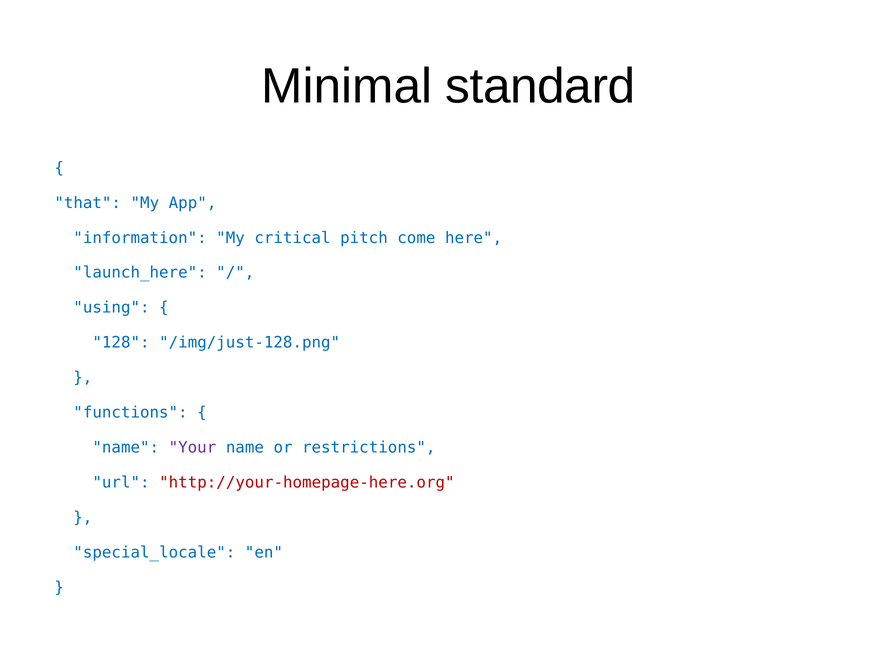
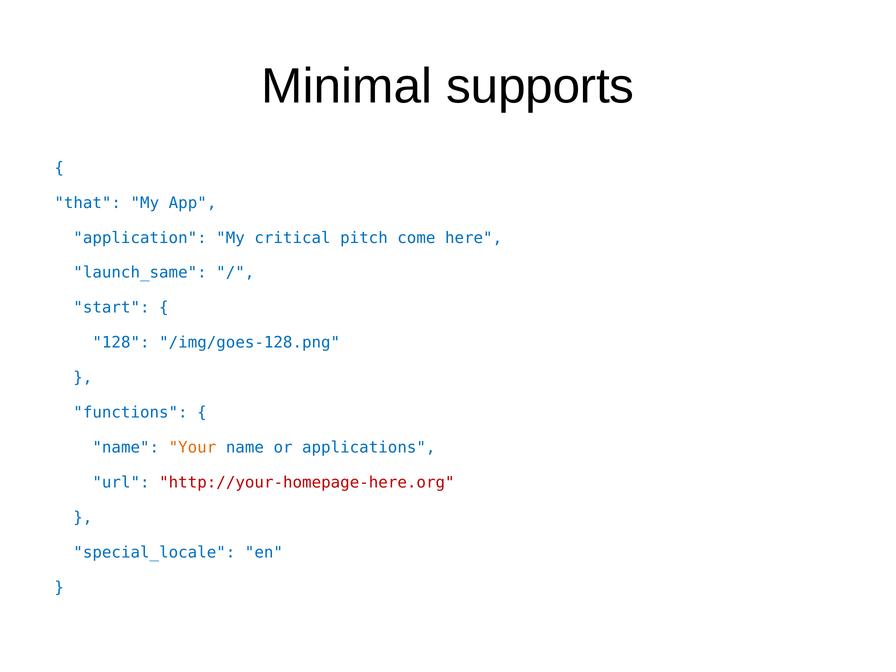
standard: standard -> supports
information: information -> application
launch_here: launch_here -> launch_same
using: using -> start
/img/just-128.png: /img/just-128.png -> /img/goes-128.png
Your colour: purple -> orange
restrictions: restrictions -> applications
